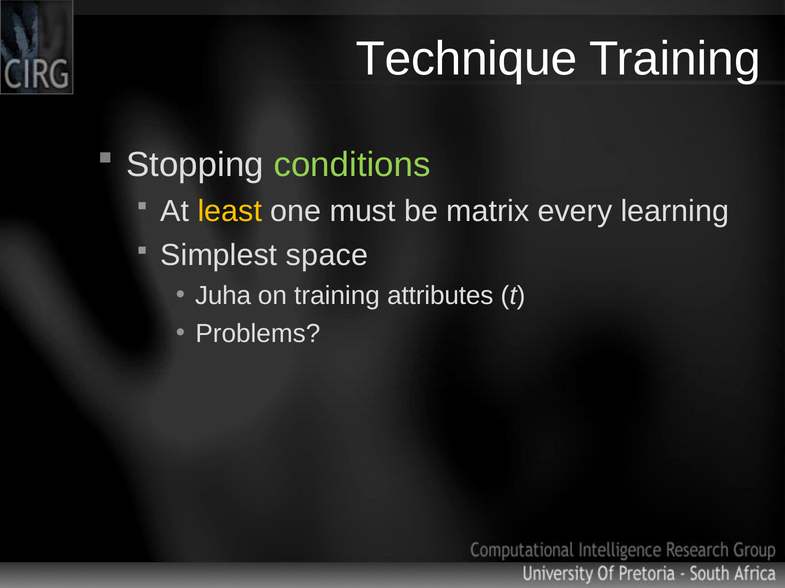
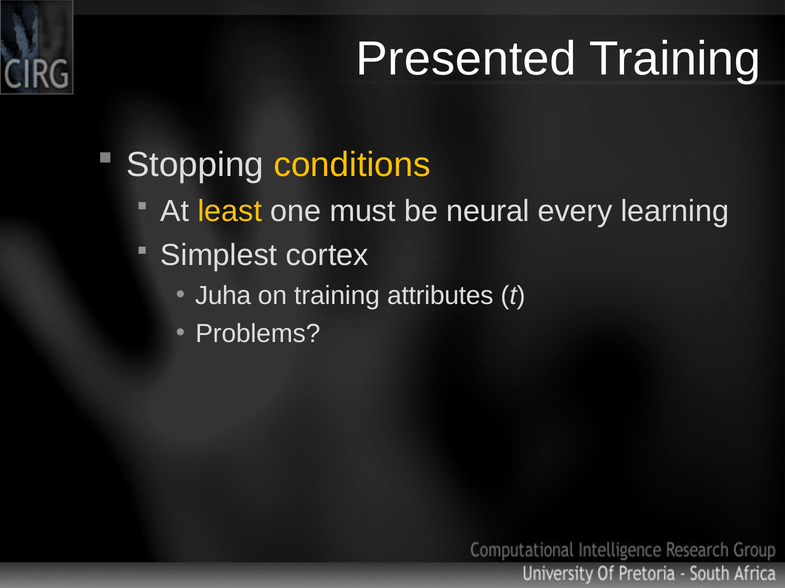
Technique: Technique -> Presented
conditions colour: light green -> yellow
matrix: matrix -> neural
space: space -> cortex
